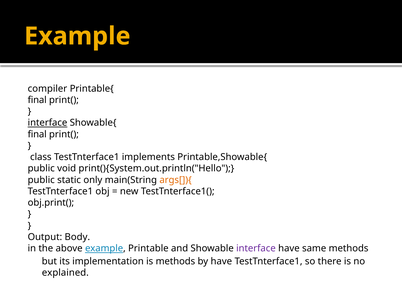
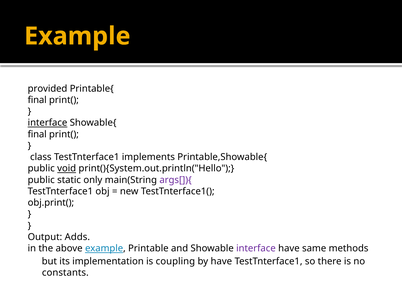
compiler: compiler -> provided
void underline: none -> present
args[]){ colour: orange -> purple
Body: Body -> Adds
is methods: methods -> coupling
explained: explained -> constants
